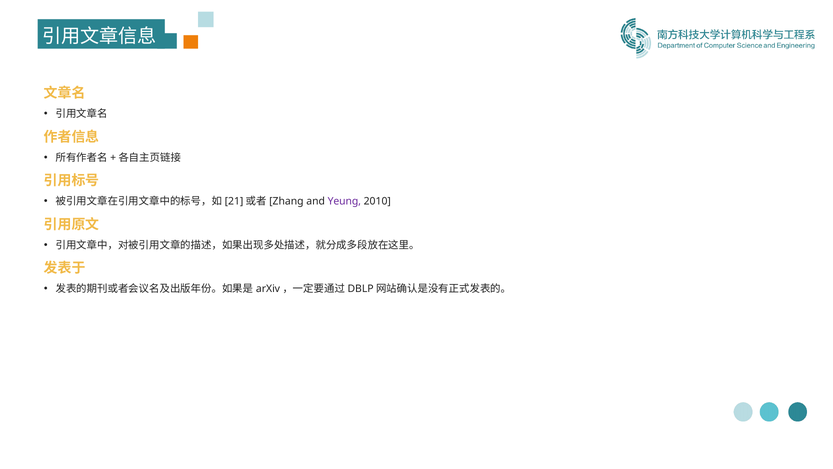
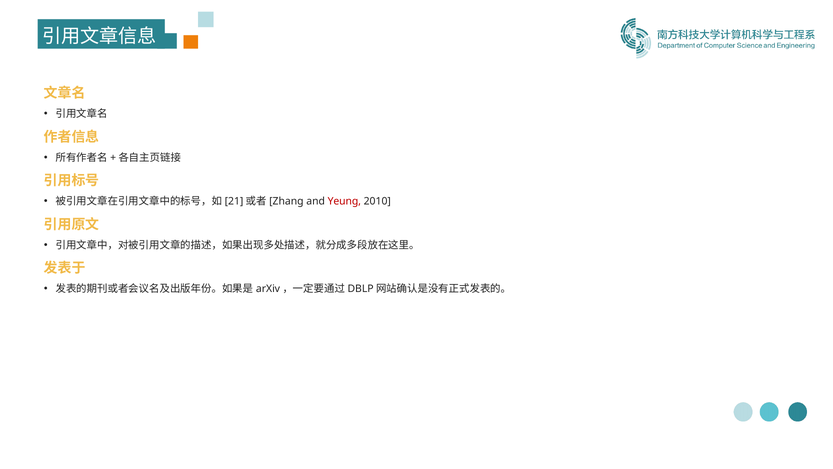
Yeung colour: purple -> red
